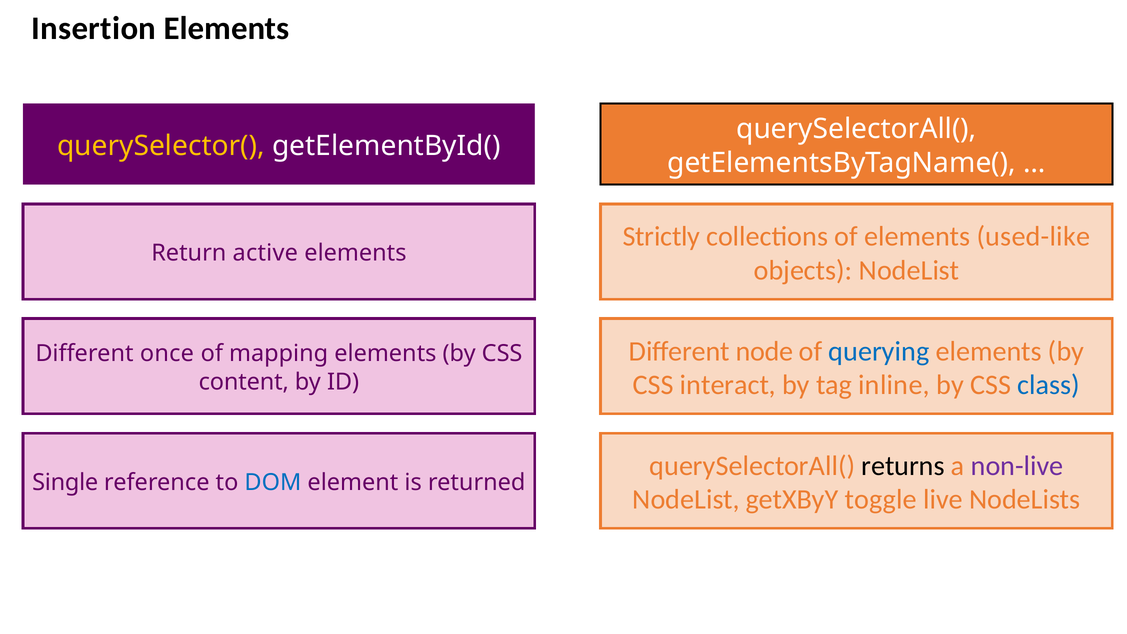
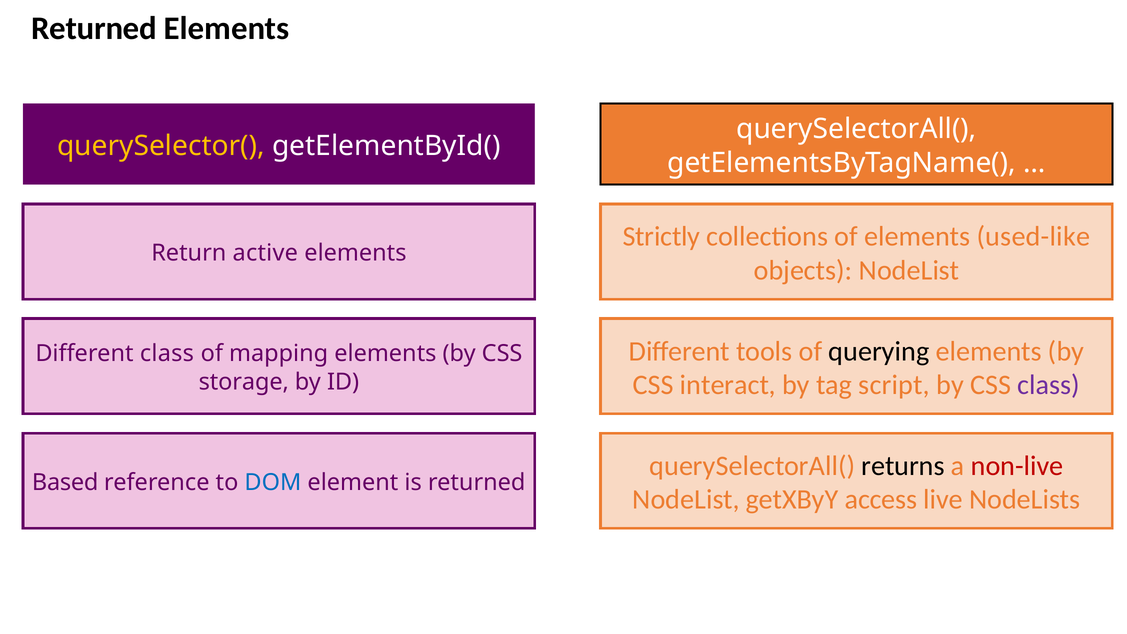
Insertion at (94, 29): Insertion -> Returned
node: node -> tools
querying colour: blue -> black
Different once: once -> class
inline: inline -> script
class at (1049, 385) colour: blue -> purple
content: content -> storage
non-live colour: purple -> red
Single: Single -> Based
toggle: toggle -> access
